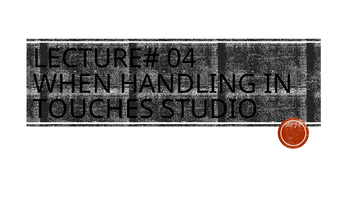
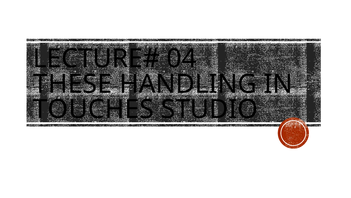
WHEN: WHEN -> THESE
